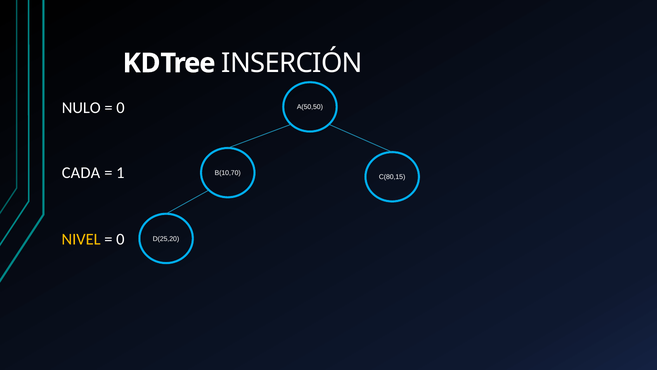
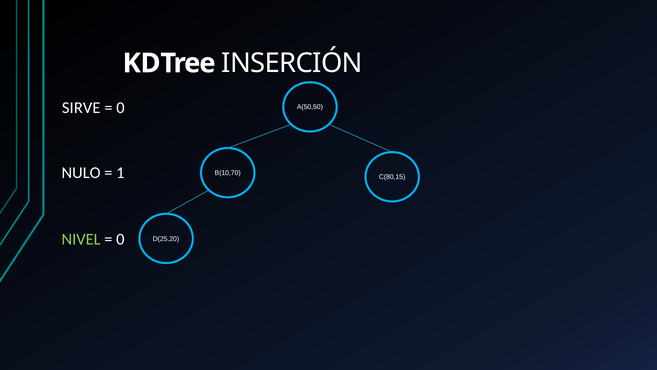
NULO: NULO -> SIRVE
CADA: CADA -> NULO
NIVEL colour: yellow -> light green
